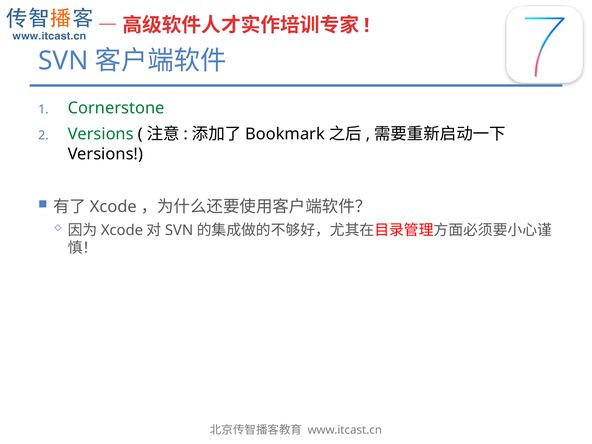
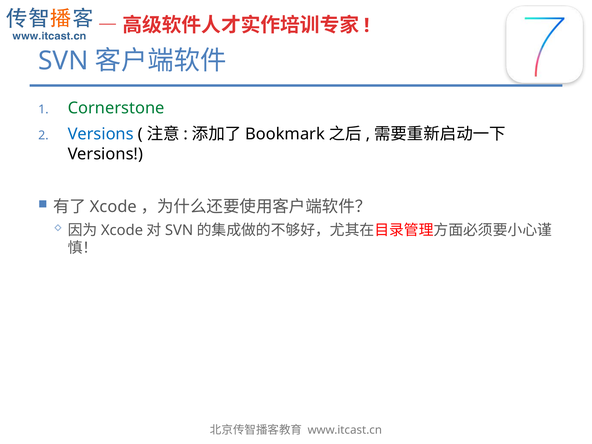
Versions at (101, 134) colour: green -> blue
